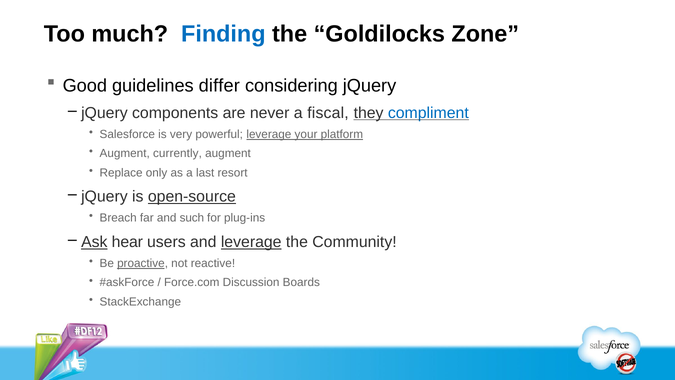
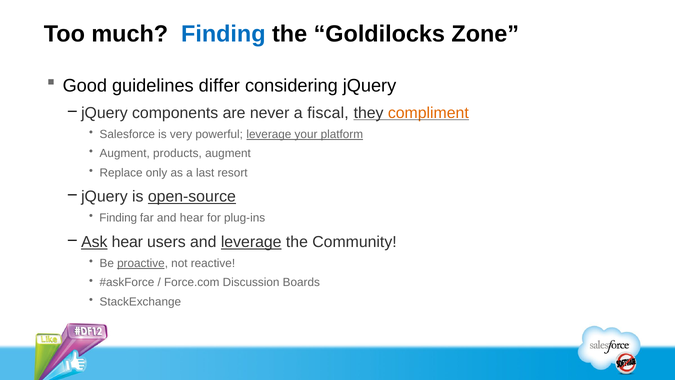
compliment colour: blue -> orange
currently: currently -> products
Breach at (118, 218): Breach -> Finding
and such: such -> hear
